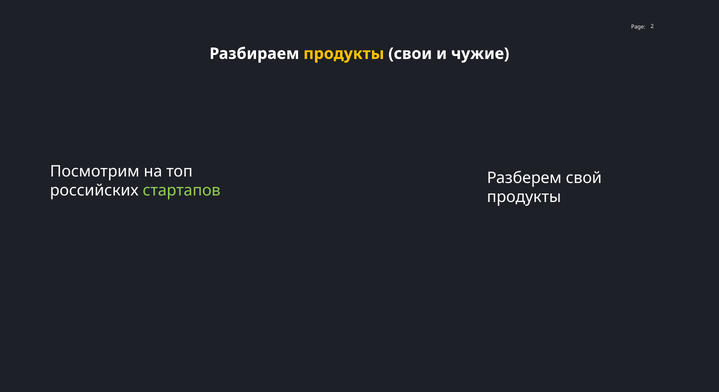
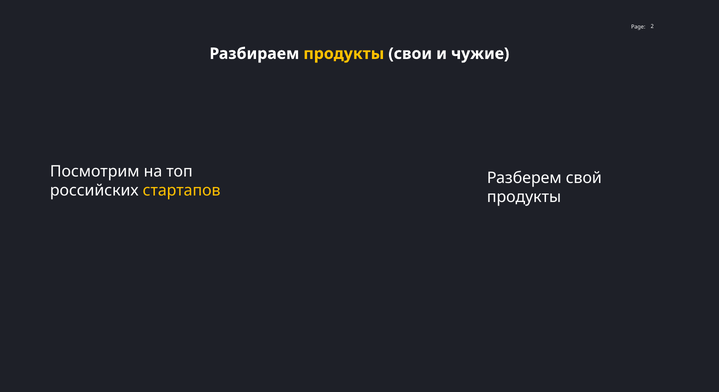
стартапов colour: light green -> yellow
